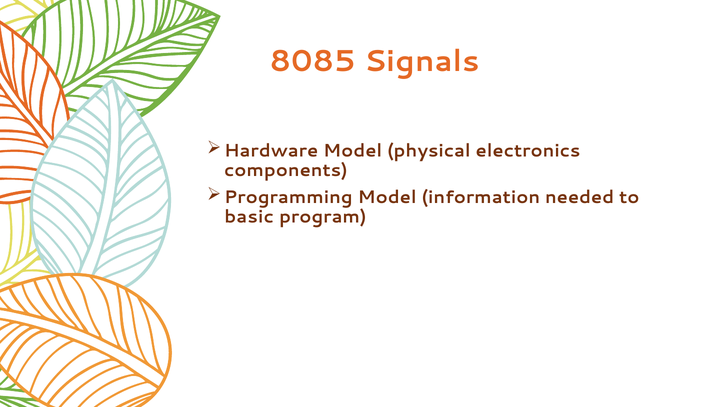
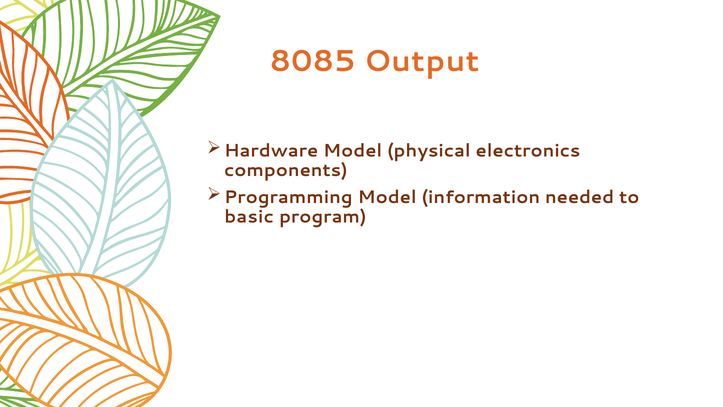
Signals: Signals -> Output
